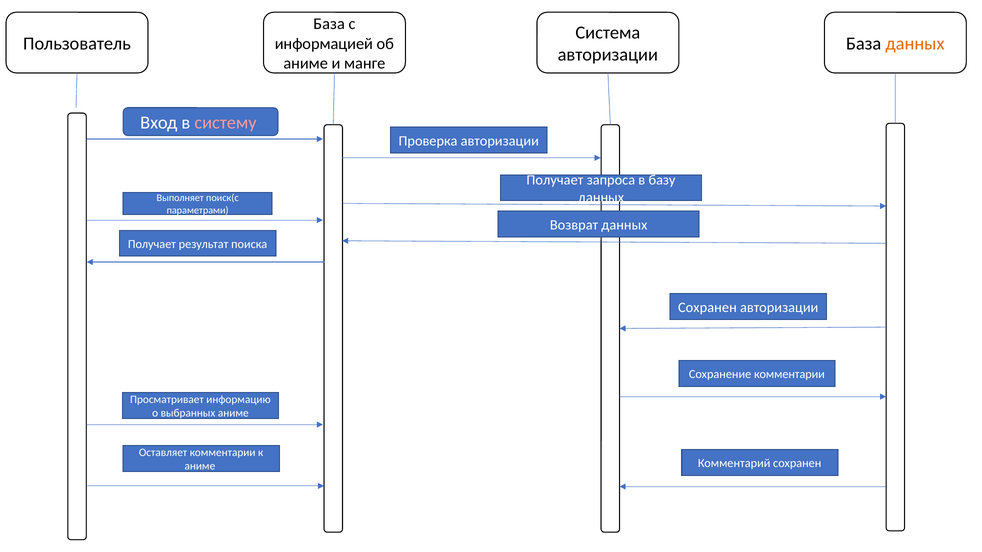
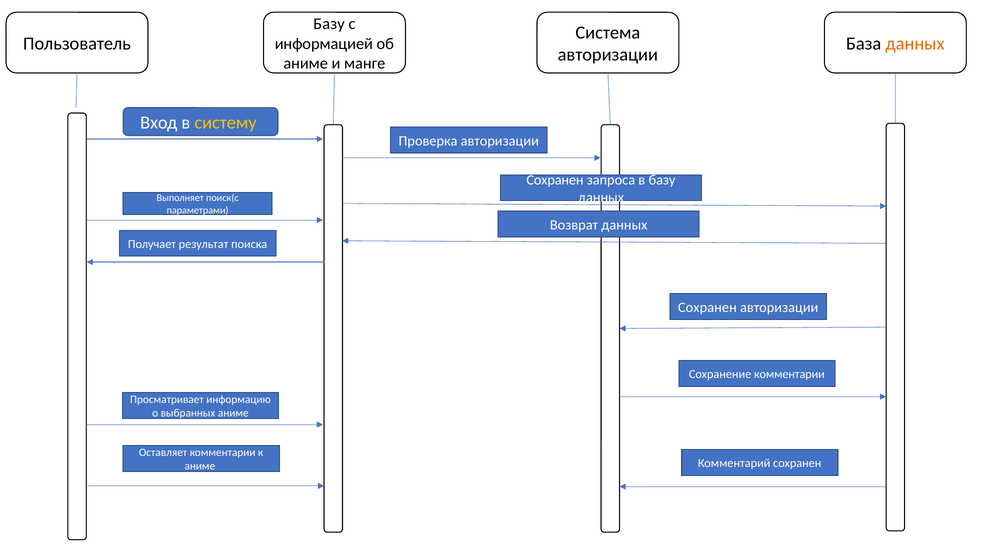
База at (329, 24): База -> Базу
систему colour: pink -> yellow
Получает at (555, 180): Получает -> Сохранен
